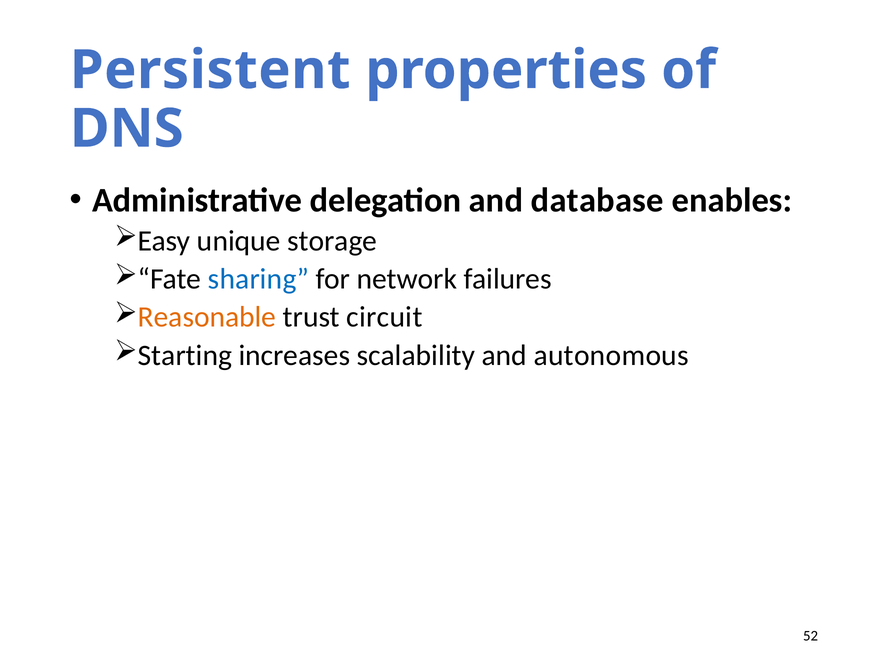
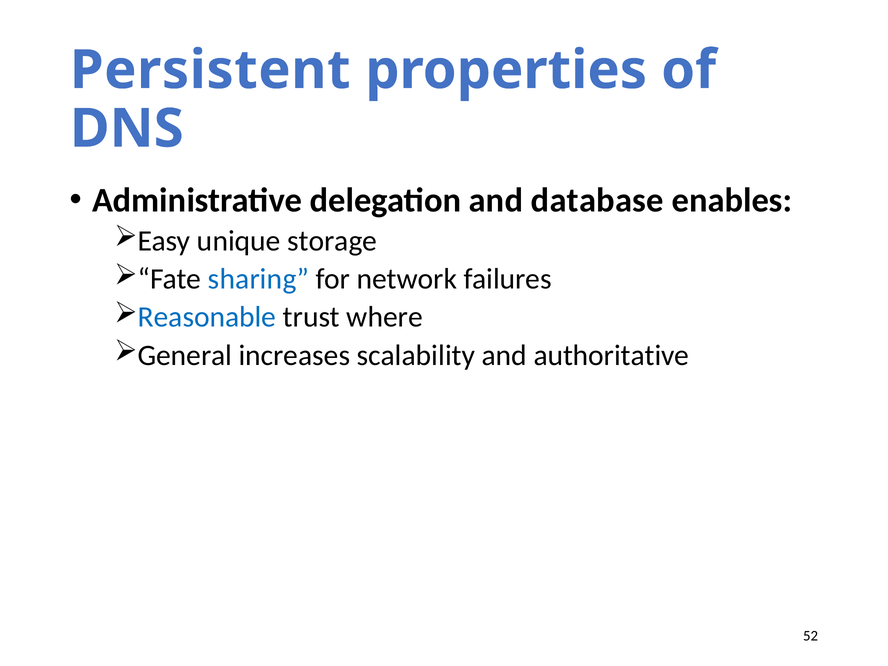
Reasonable colour: orange -> blue
circuit: circuit -> where
Starting: Starting -> General
autonomous: autonomous -> authoritative
